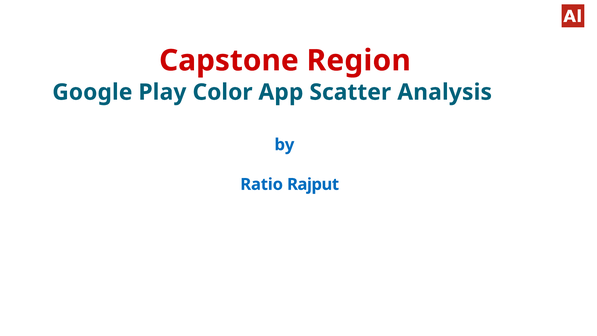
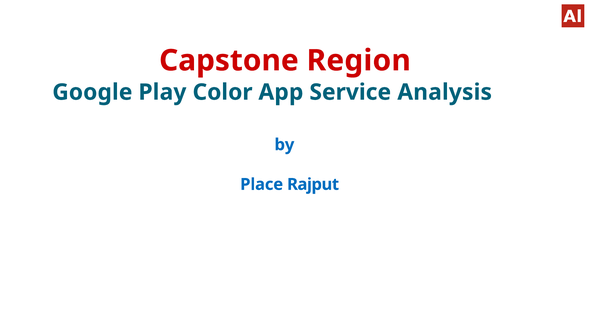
Scatter: Scatter -> Service
Ratio: Ratio -> Place
